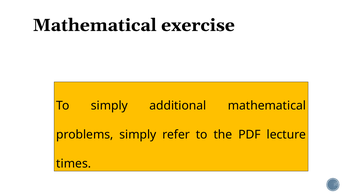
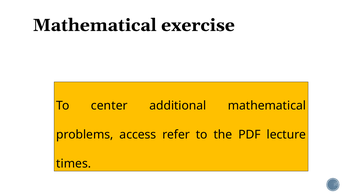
To simply: simply -> center
problems simply: simply -> access
